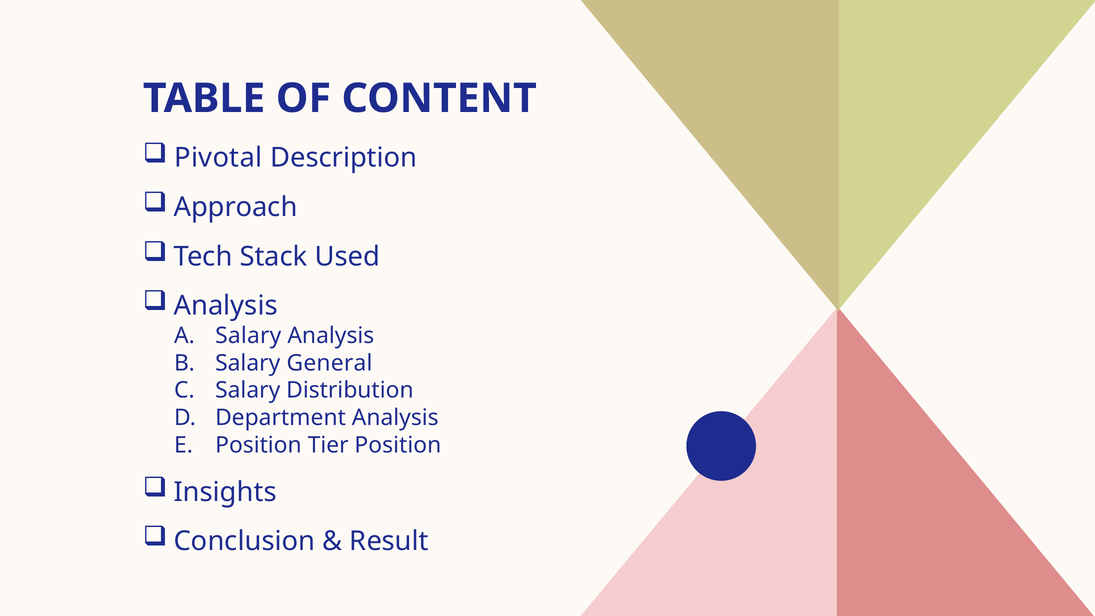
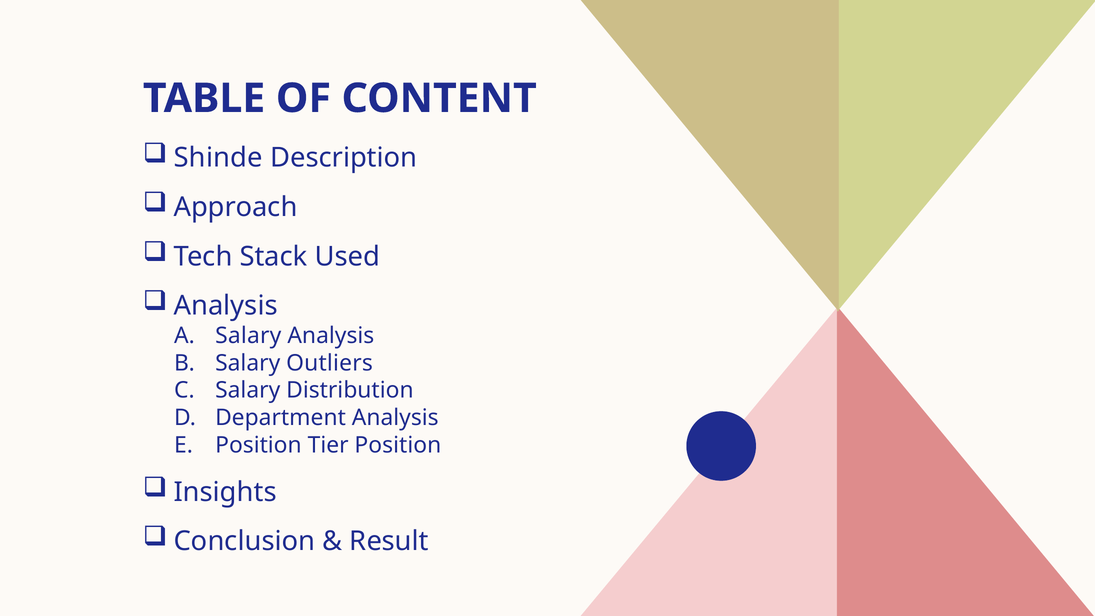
Pivotal: Pivotal -> Shinde
General: General -> Outliers
